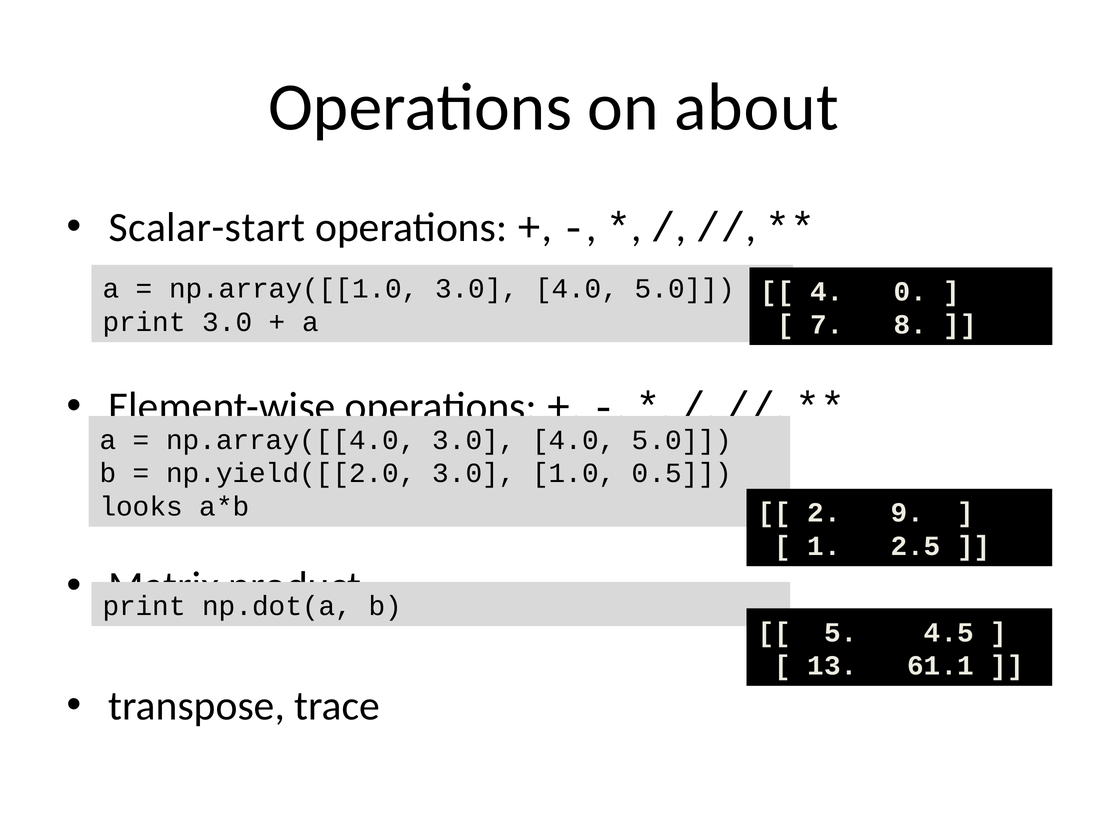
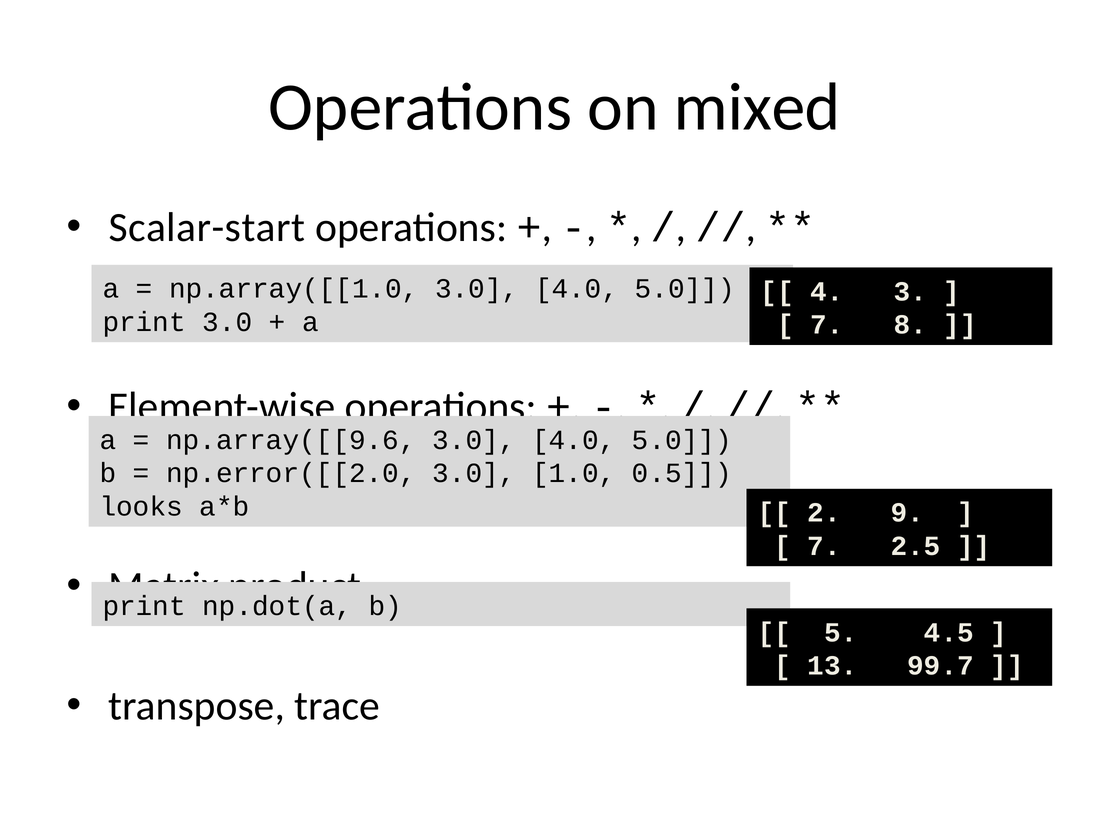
about: about -> mixed
0: 0 -> 3
np.array([[4.0: np.array([[4.0 -> np.array([[9.6
np.yield([[2.0: np.yield([[2.0 -> np.error([[2.0
1 at (824, 546): 1 -> 7
61.1: 61.1 -> 99.7
